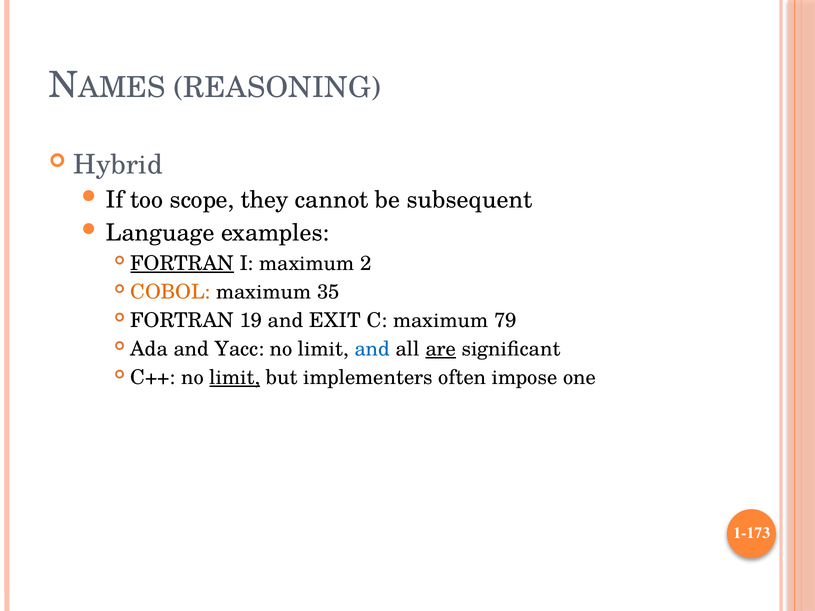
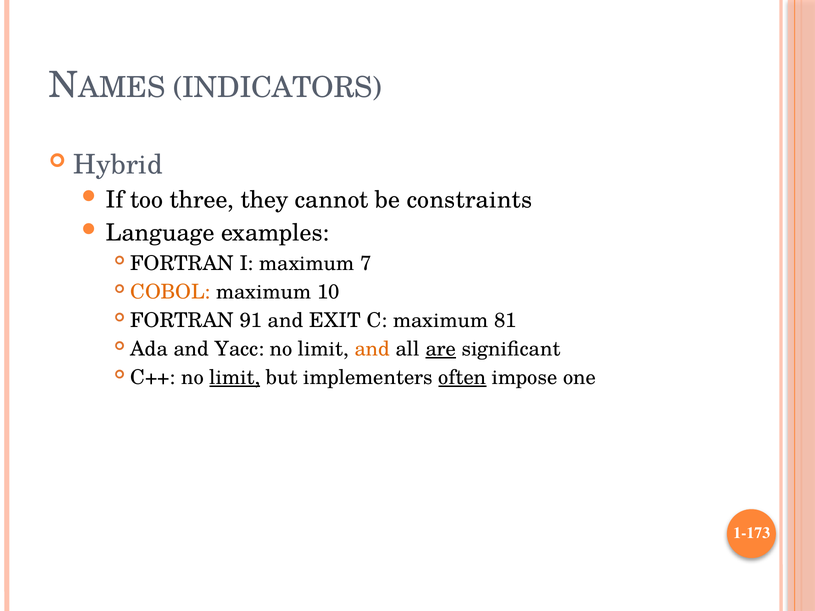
REASONING: REASONING -> INDICATORS
scope: scope -> three
subsequent: subsequent -> constraints
FORTRAN at (182, 264) underline: present -> none
2: 2 -> 7
35: 35 -> 10
19: 19 -> 91
79: 79 -> 81
and at (372, 349) colour: blue -> orange
often underline: none -> present
